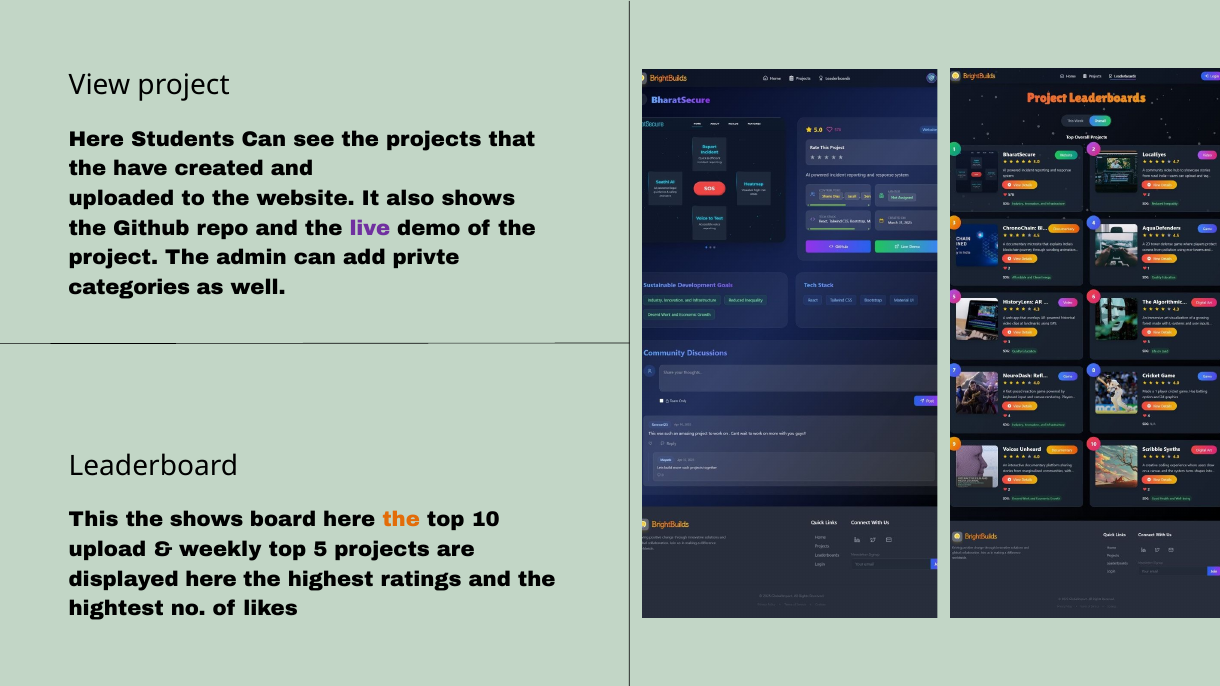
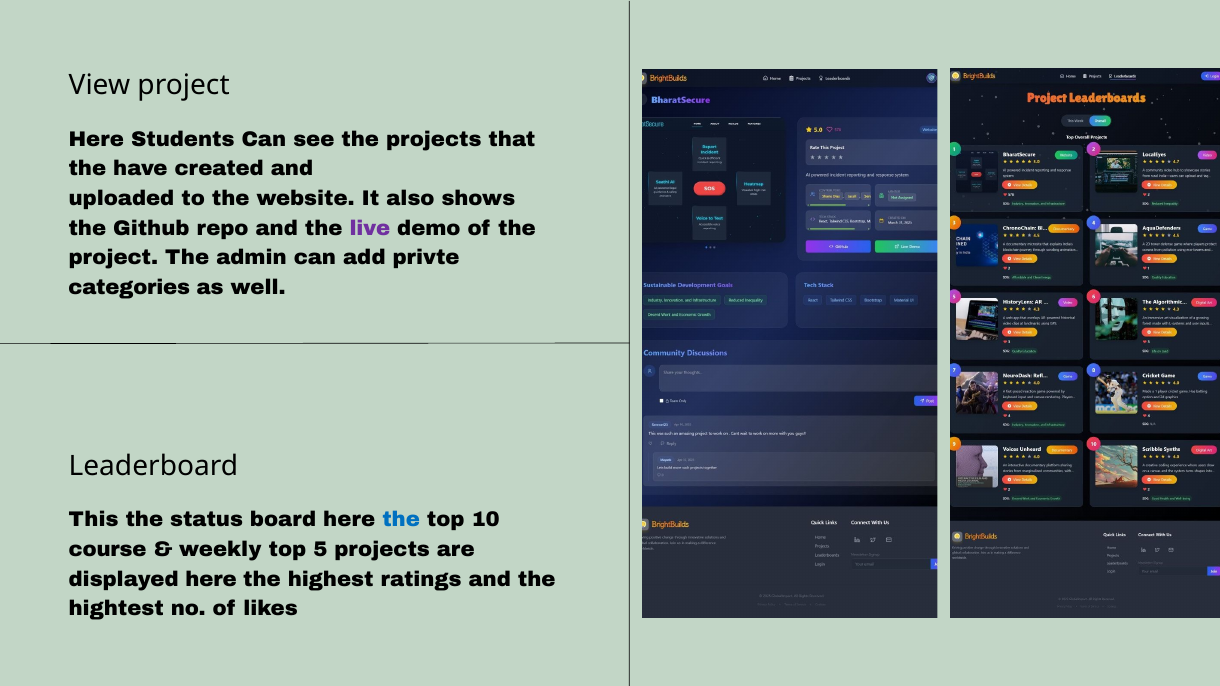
the shows: shows -> status
the at (401, 520) colour: orange -> blue
upload: upload -> course
